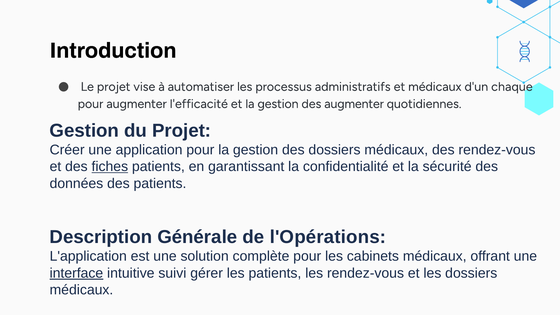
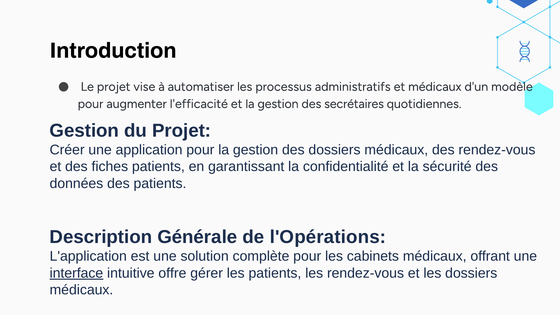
chaque: chaque -> modèle
des augmenter: augmenter -> secrétaires
fiches underline: present -> none
suivi: suivi -> offre
